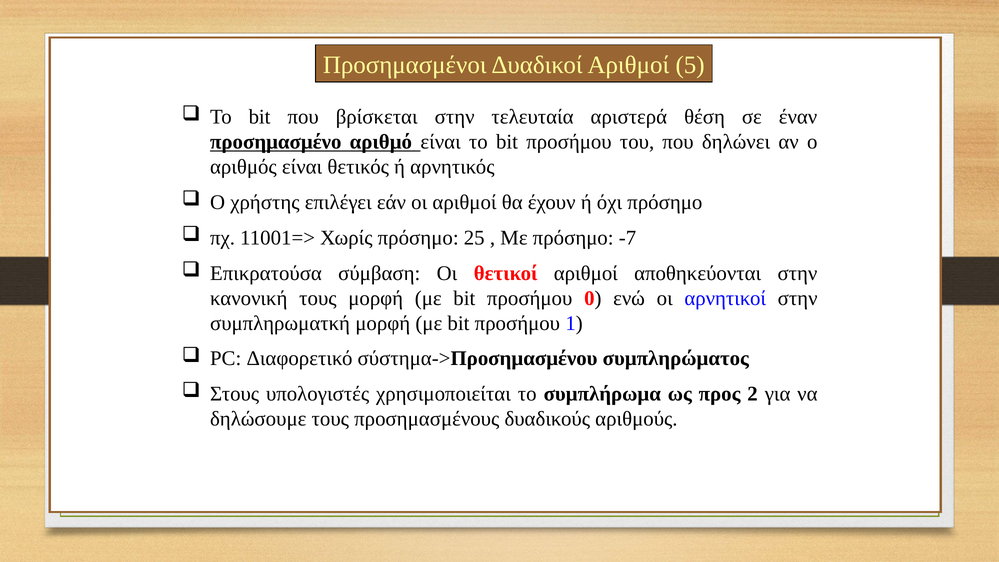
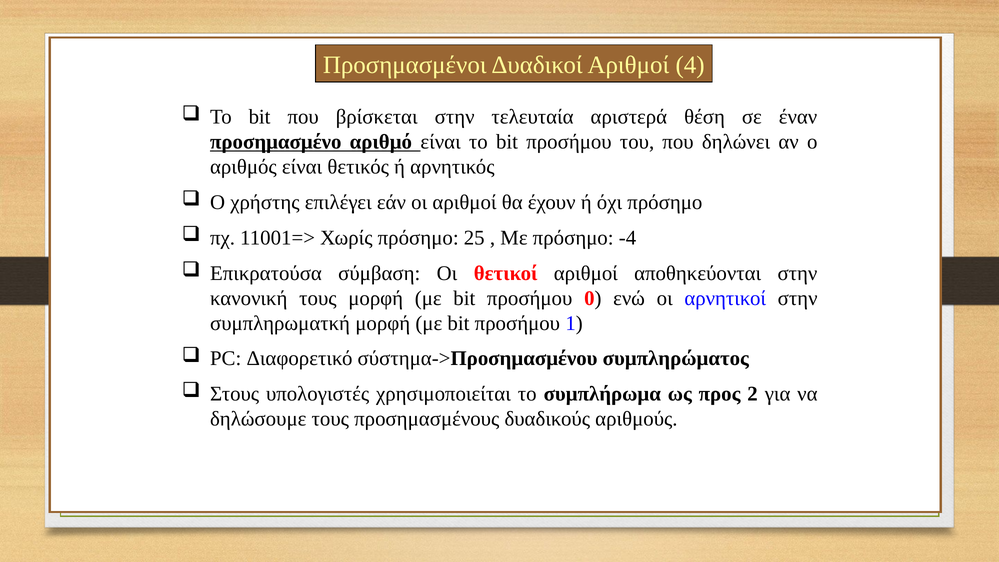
5: 5 -> 4
-7: -7 -> -4
